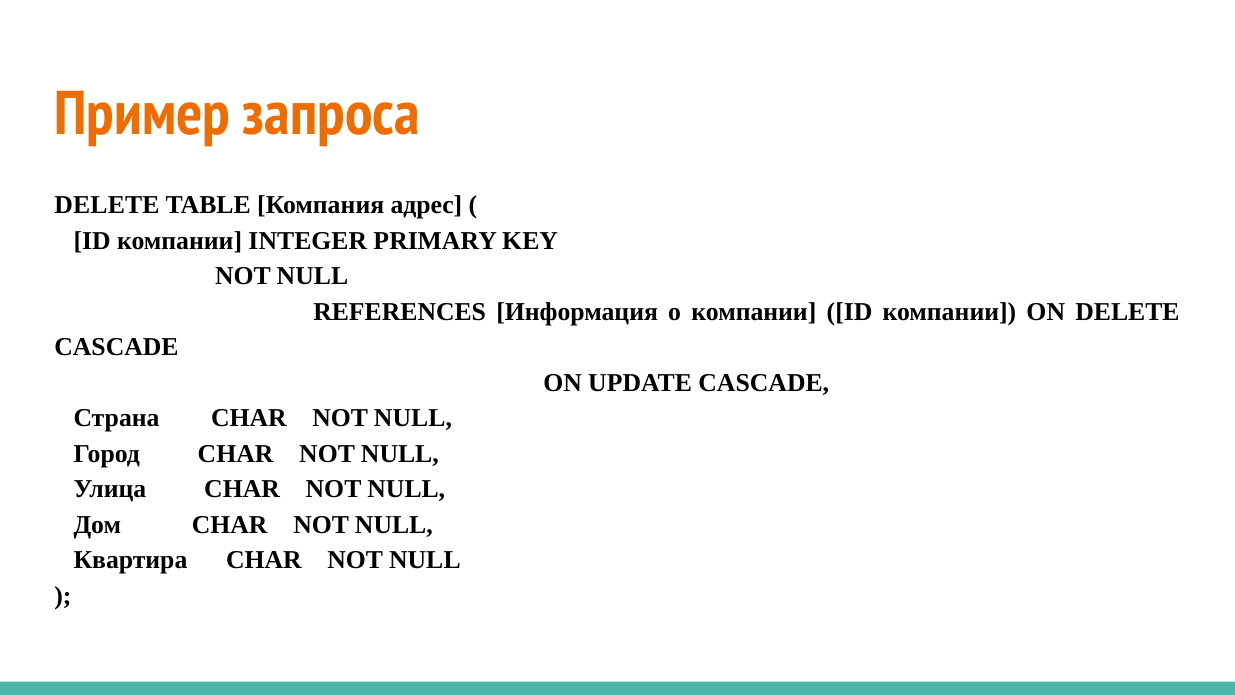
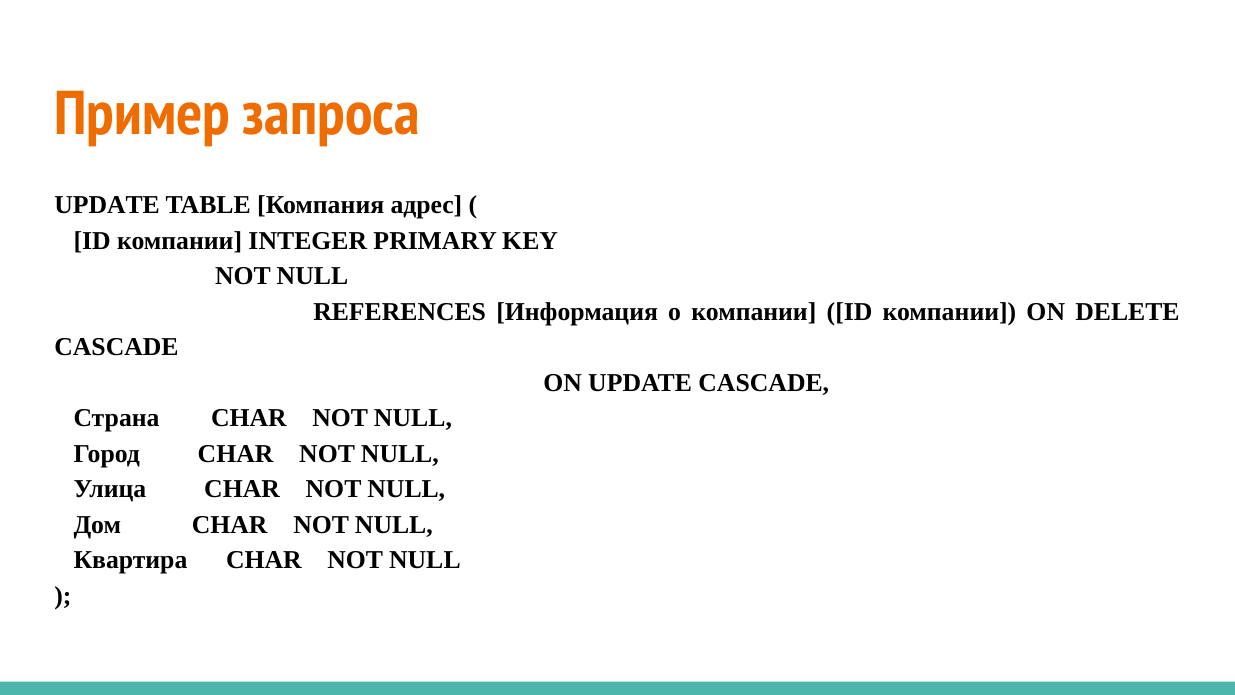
DELETE at (107, 205): DELETE -> UPDATE
